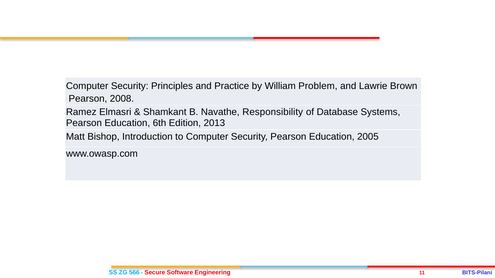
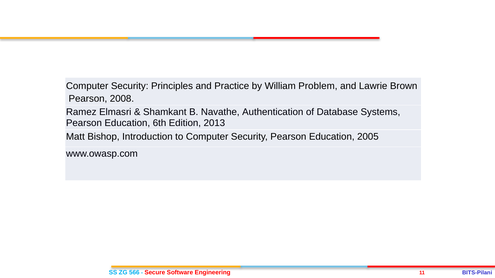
Responsibility: Responsibility -> Authentication
